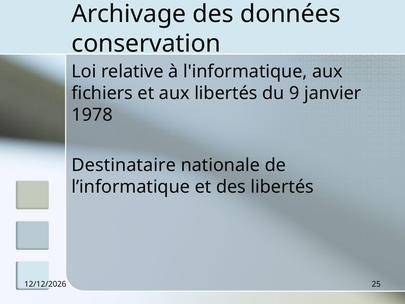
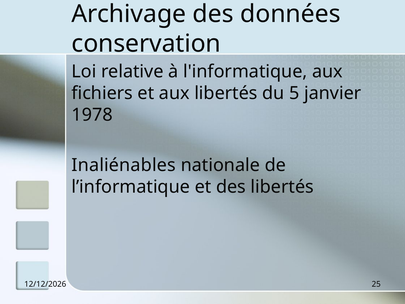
9: 9 -> 5
Destinataire: Destinataire -> Inaliénables
